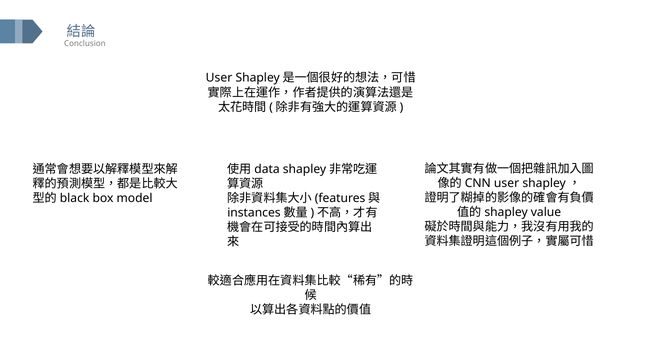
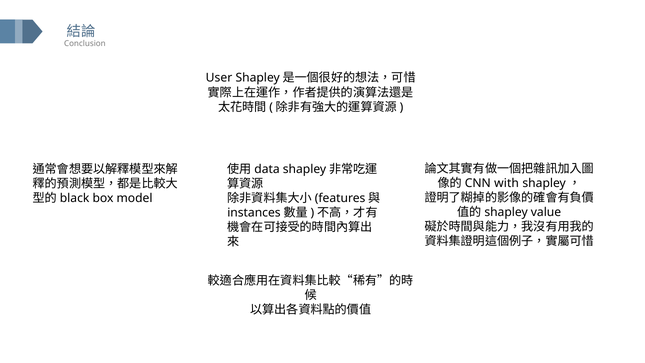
user at (507, 183): user -> with
